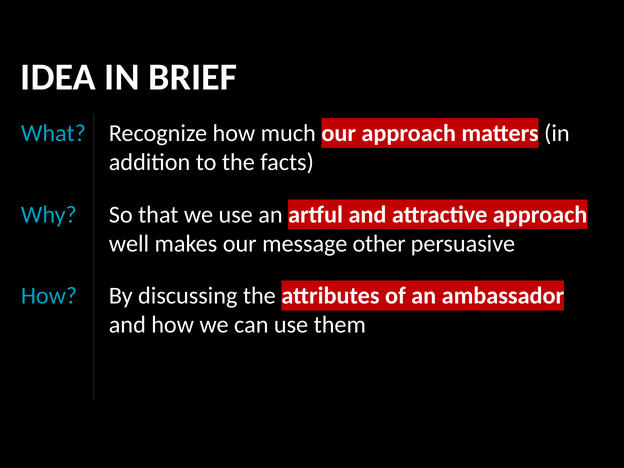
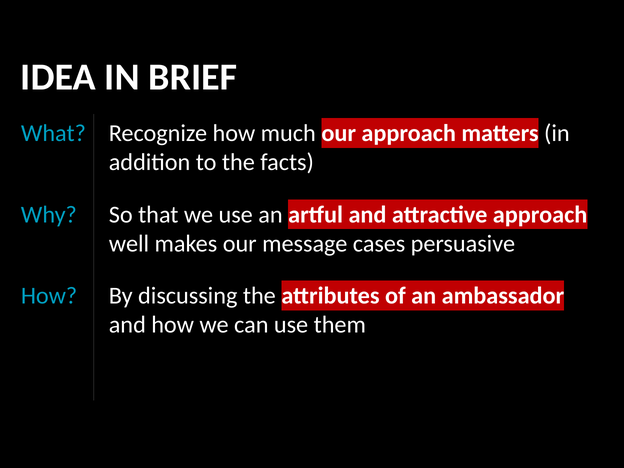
other: other -> cases
